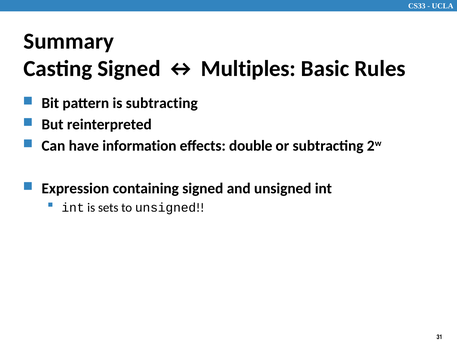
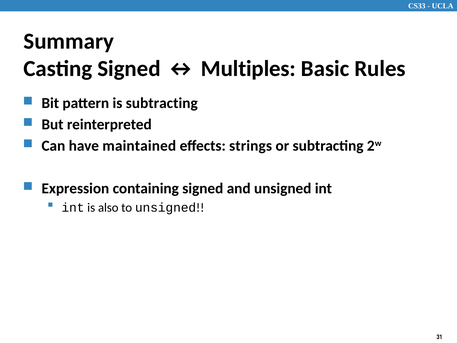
information: information -> maintained
double: double -> strings
sets: sets -> also
